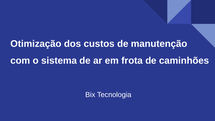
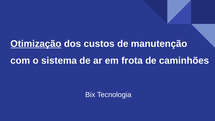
Otimização underline: none -> present
